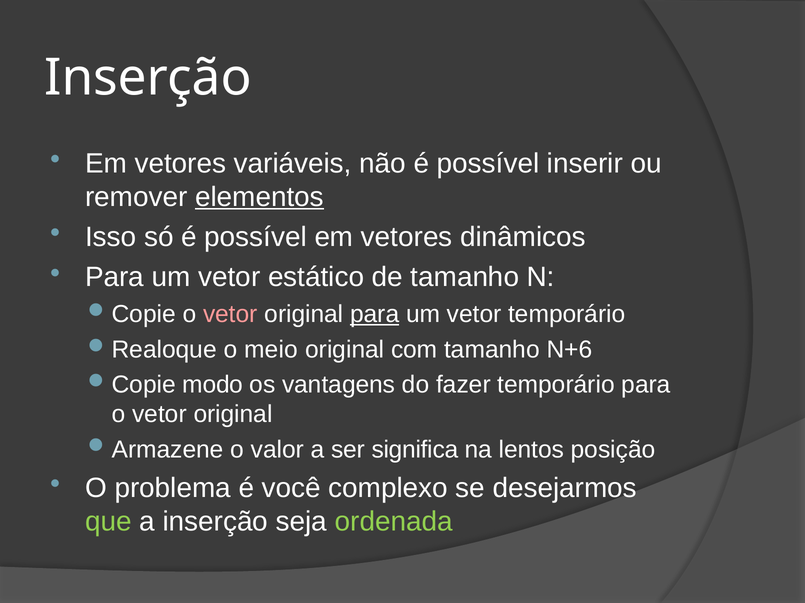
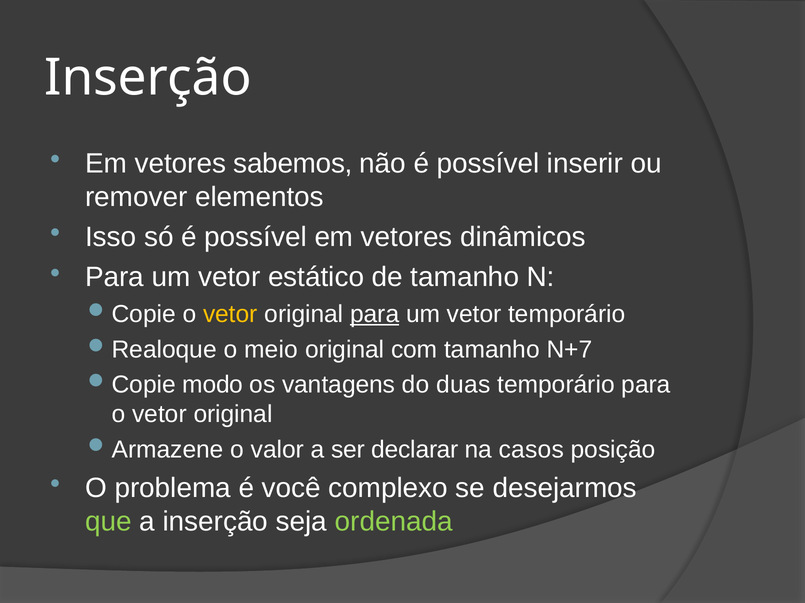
variáveis: variáveis -> sabemos
elementos underline: present -> none
vetor at (230, 315) colour: pink -> yellow
N+6: N+6 -> N+7
fazer: fazer -> duas
significa: significa -> declarar
lentos: lentos -> casos
